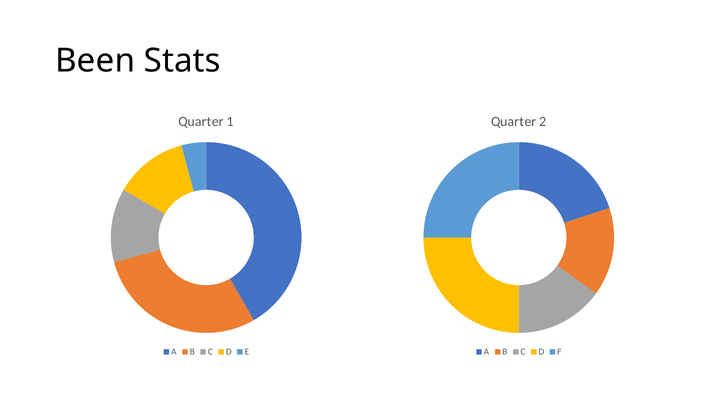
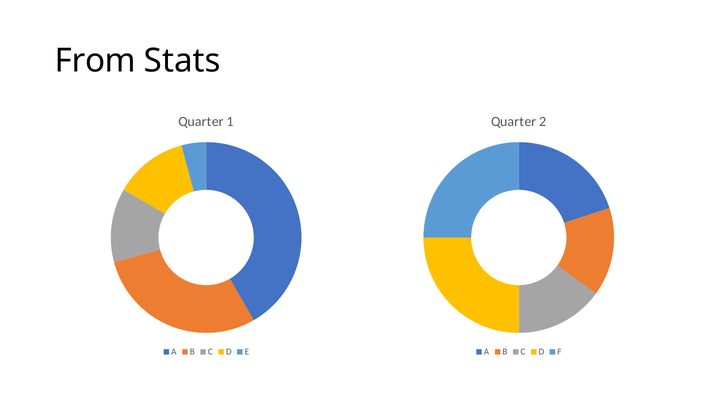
Been: Been -> From
